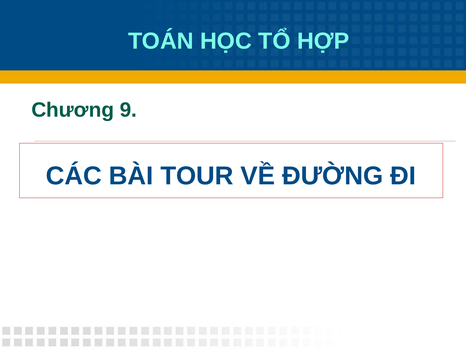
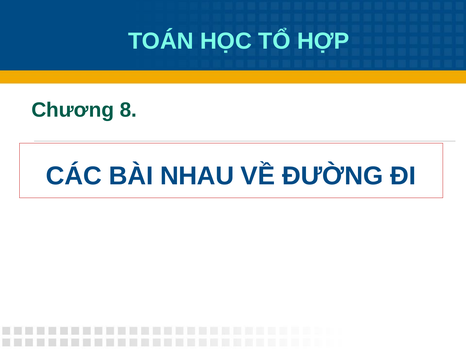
9: 9 -> 8
TOUR: TOUR -> NHAU
